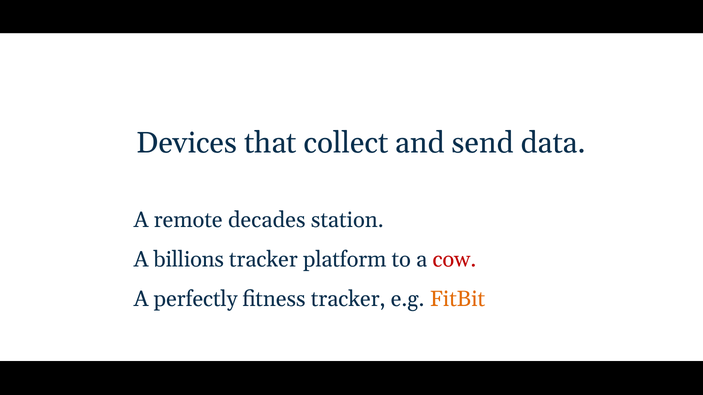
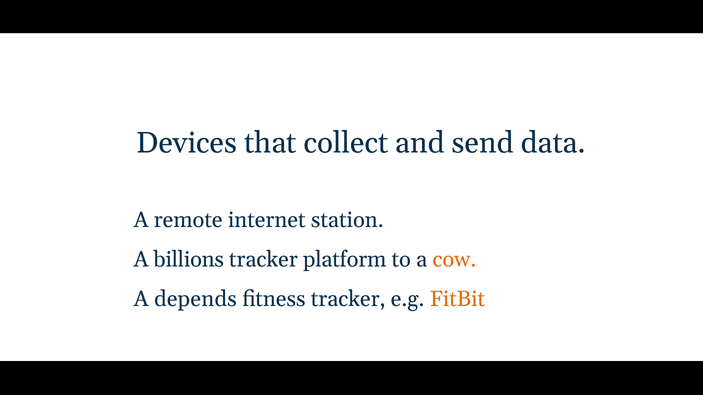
decades: decades -> internet
cow colour: red -> orange
perfectly: perfectly -> depends
